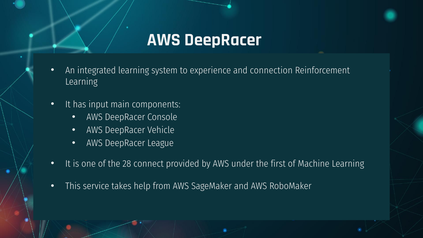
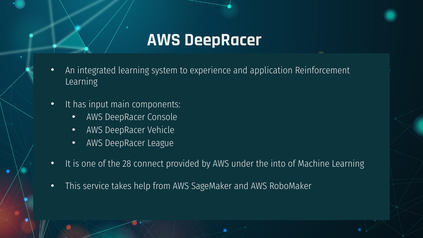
connection: connection -> application
first: first -> into
